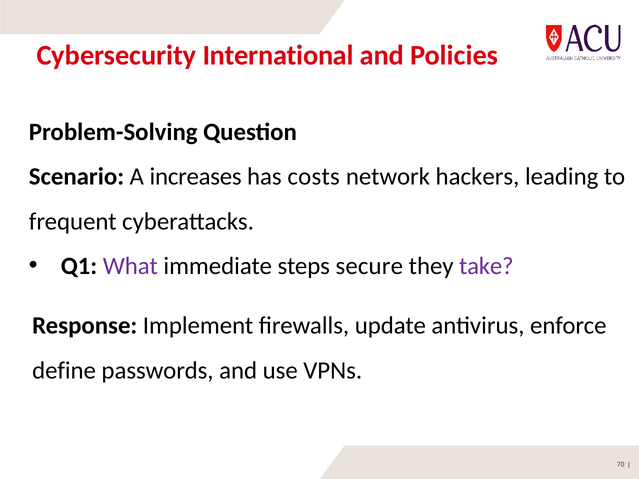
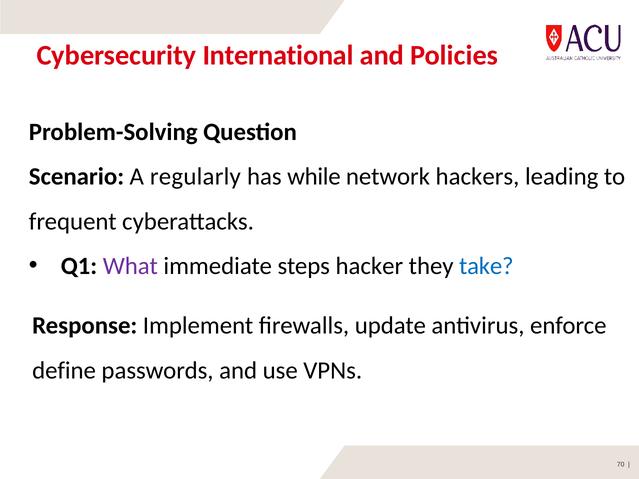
increases: increases -> regularly
costs: costs -> while
secure: secure -> hacker
take colour: purple -> blue
